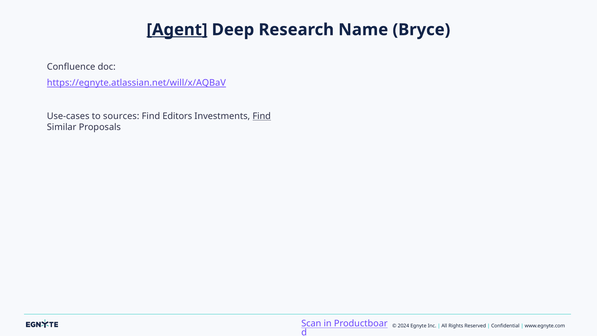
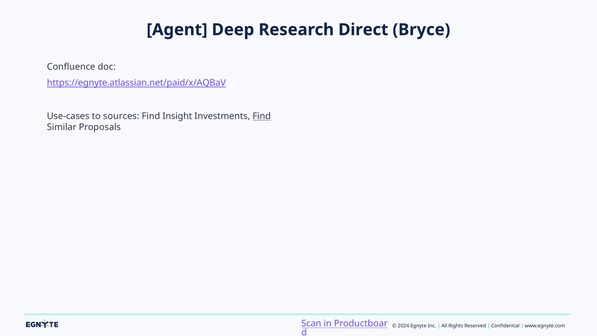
Agent underline: present -> none
Name: Name -> Direct
https://egnyte.atlassian.net/will/x/AQBaV: https://egnyte.atlassian.net/will/x/AQBaV -> https://egnyte.atlassian.net/paid/x/AQBaV
Editors: Editors -> Insight
